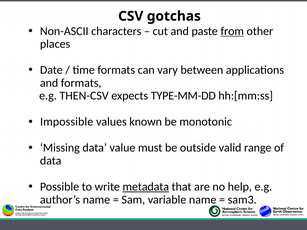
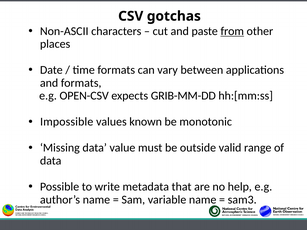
THEN-CSV: THEN-CSV -> OPEN-CSV
TYPE-MM-DD: TYPE-MM-DD -> GRIB-MM-DD
metadata underline: present -> none
